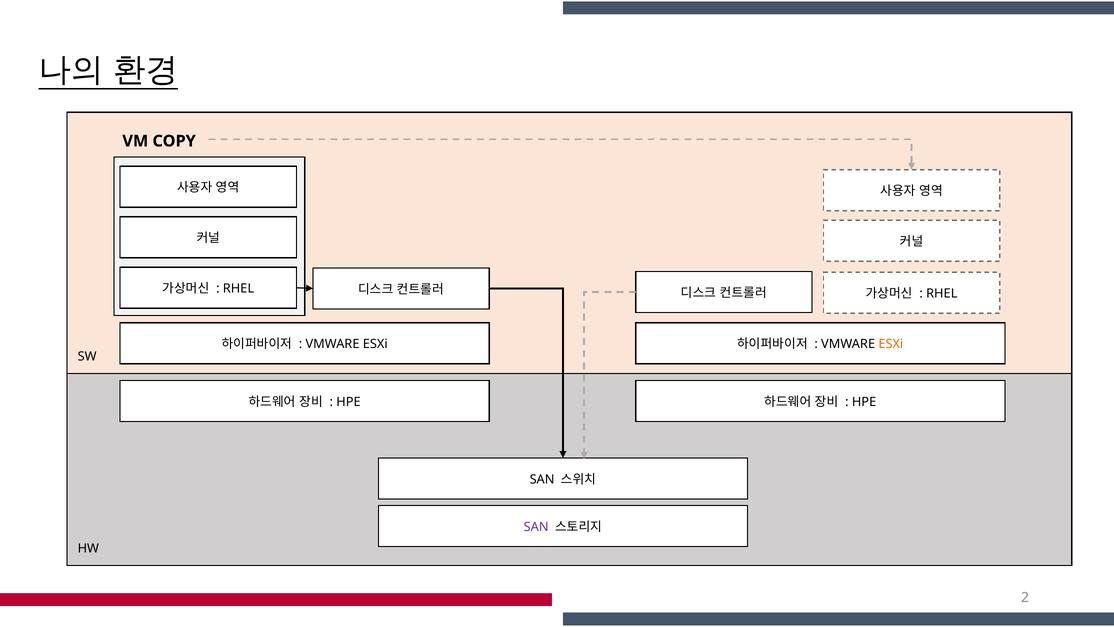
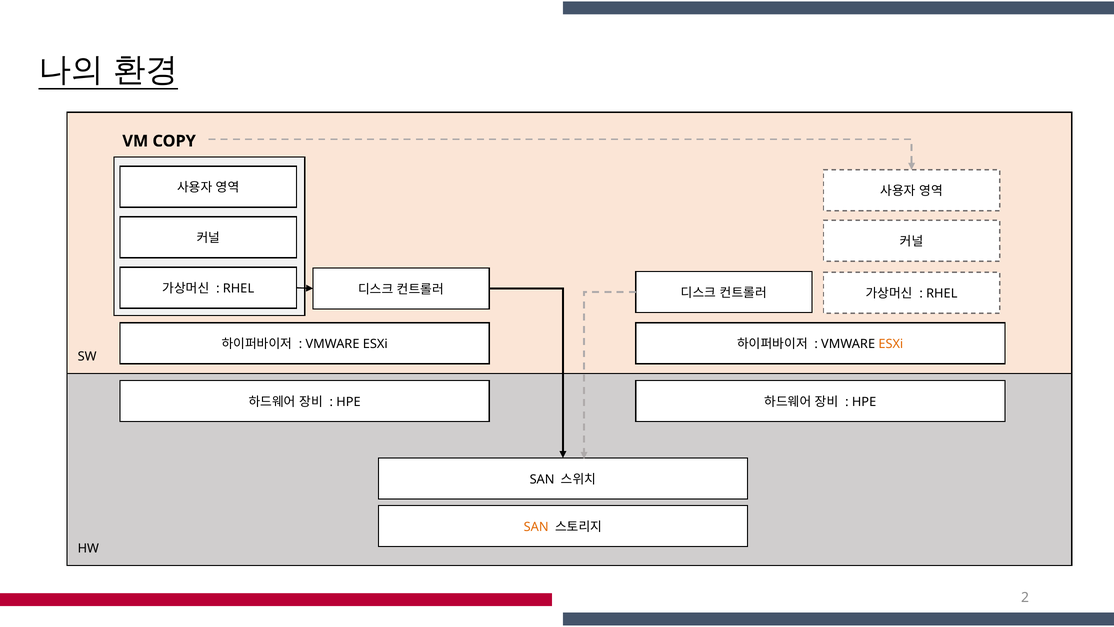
SAN at (536, 527) colour: purple -> orange
